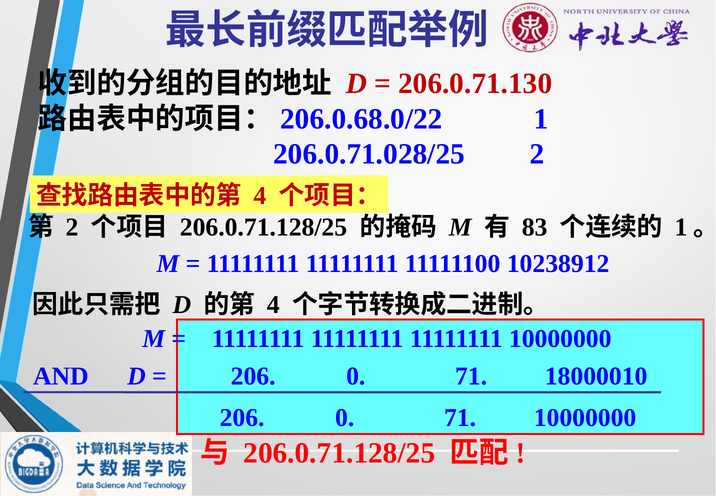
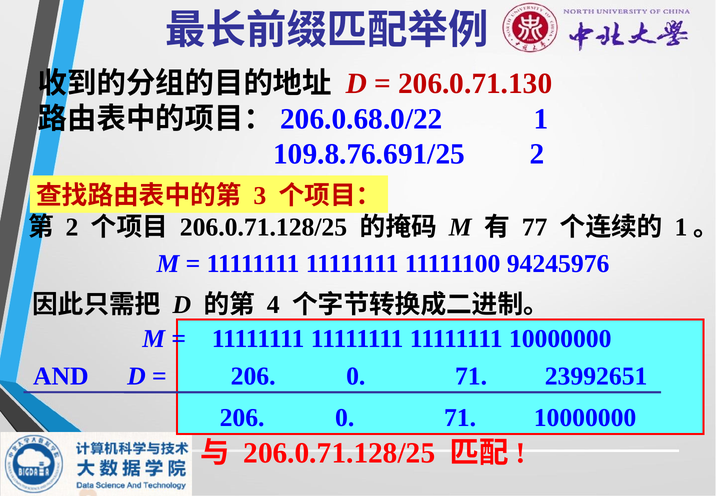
206.0.71.028/25: 206.0.71.028/25 -> 109.8.76.691/25
4 at (260, 196): 4 -> 3
83: 83 -> 77
10238912: 10238912 -> 94245976
18000010: 18000010 -> 23992651
